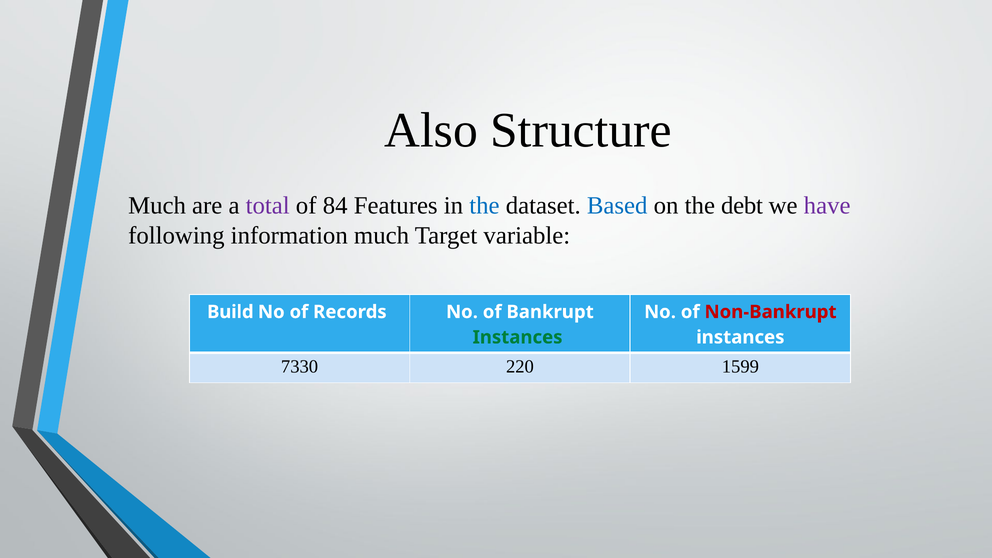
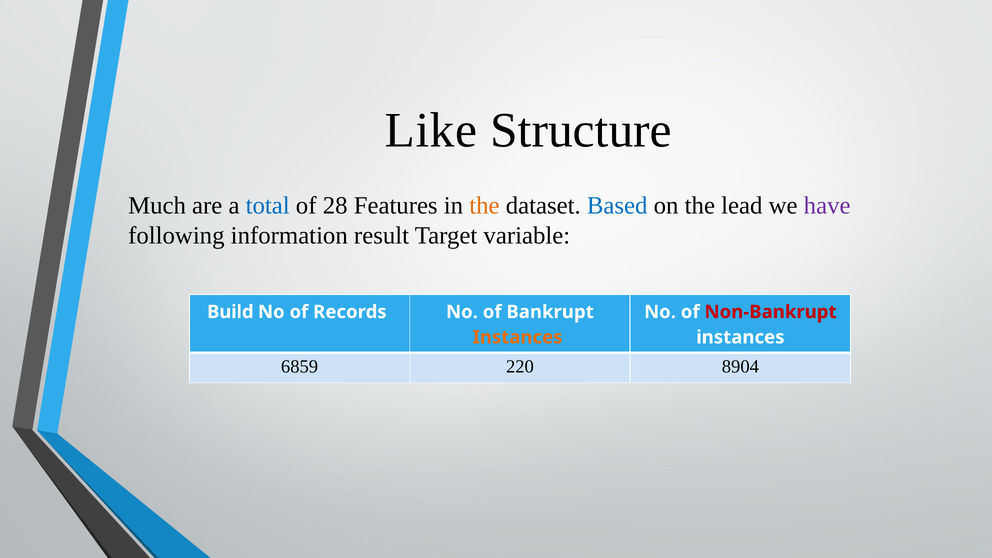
Also: Also -> Like
total colour: purple -> blue
84: 84 -> 28
the at (484, 206) colour: blue -> orange
debt: debt -> lead
information much: much -> result
Instances at (518, 337) colour: green -> orange
7330: 7330 -> 6859
1599: 1599 -> 8904
